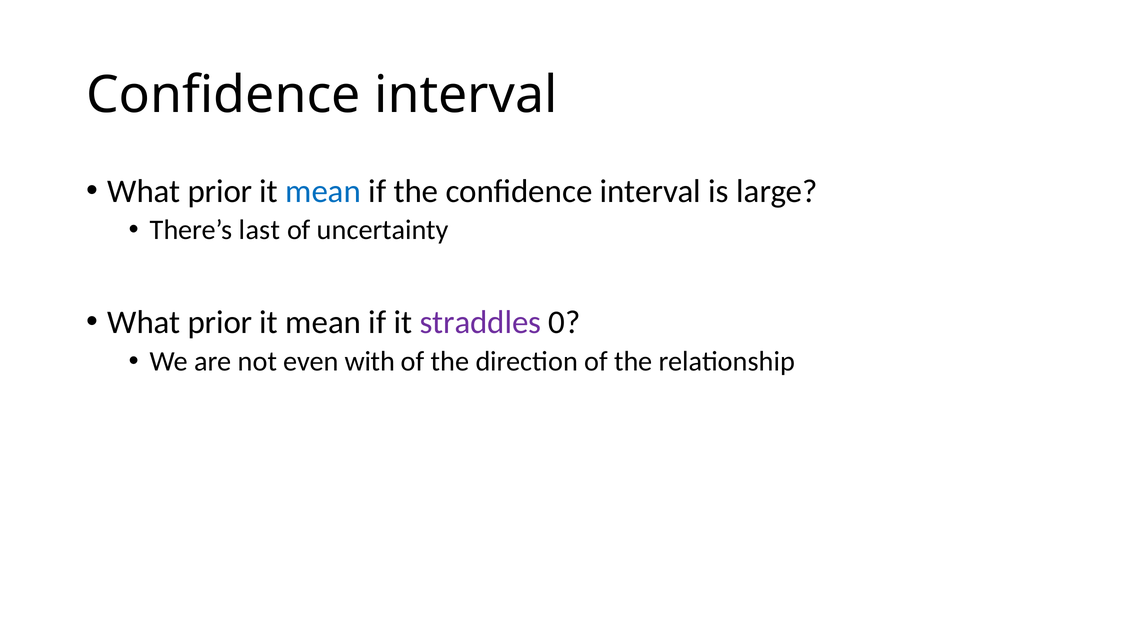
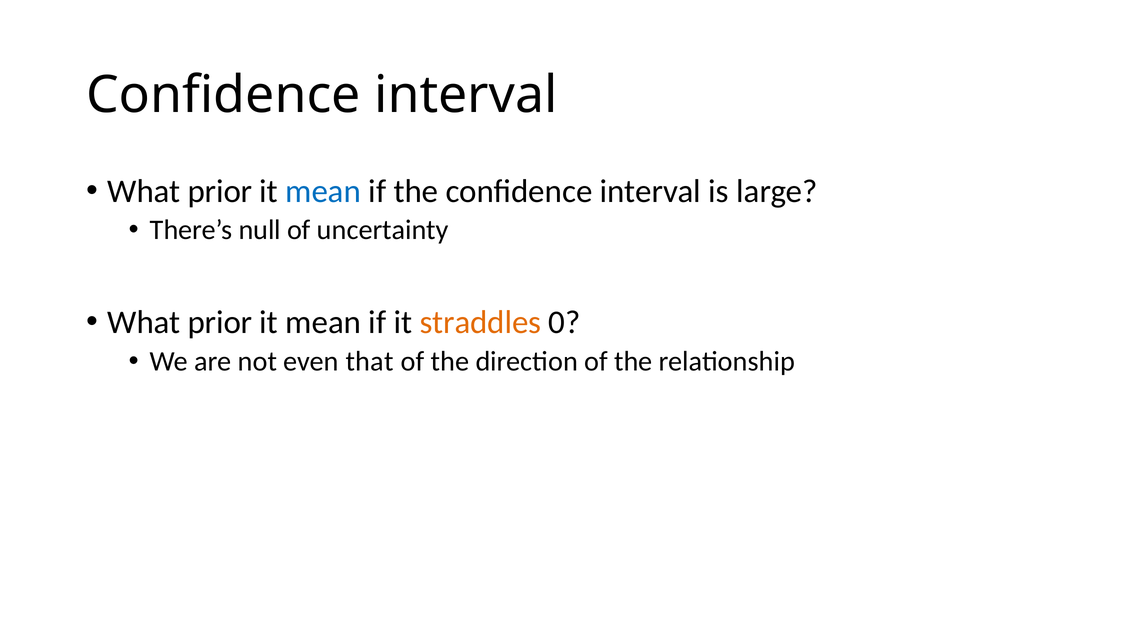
last: last -> null
straddles colour: purple -> orange
with: with -> that
